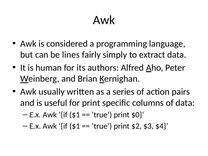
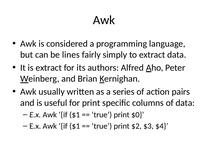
is human: human -> extract
